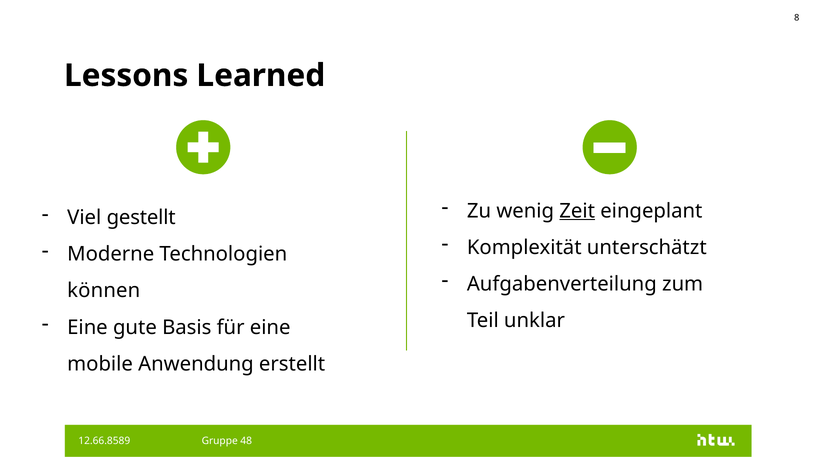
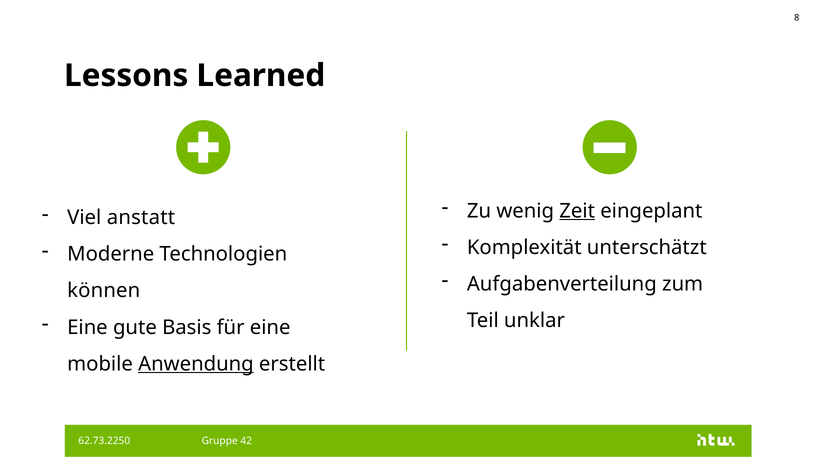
gestellt: gestellt -> anstatt
Anwendung underline: none -> present
12.66.8589: 12.66.8589 -> 62.73.2250
48: 48 -> 42
